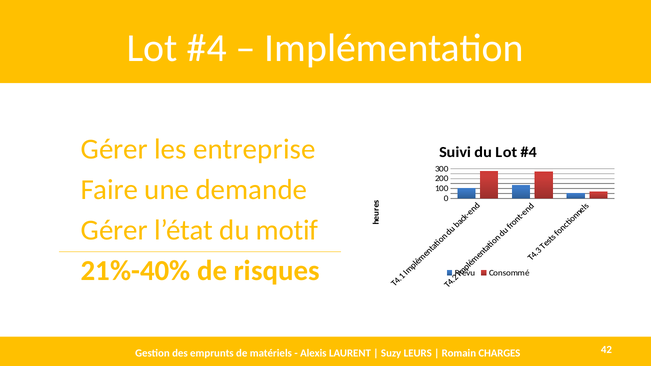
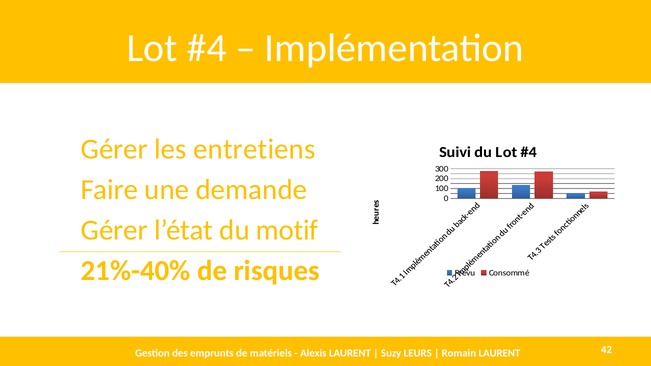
entreprise: entreprise -> entretiens
Romain CHARGES: CHARGES -> LAURENT
